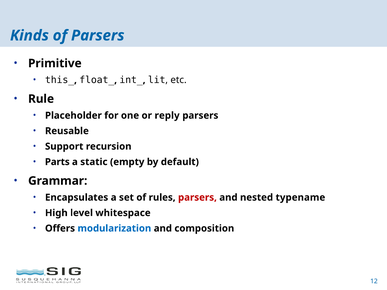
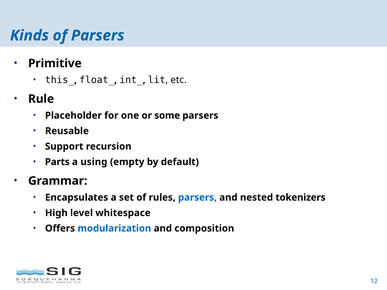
reply: reply -> some
static: static -> using
parsers at (197, 198) colour: red -> blue
typename: typename -> tokenizers
